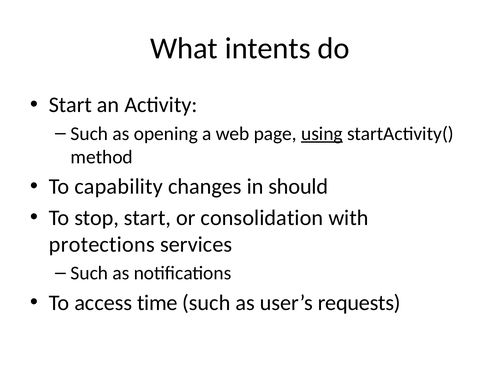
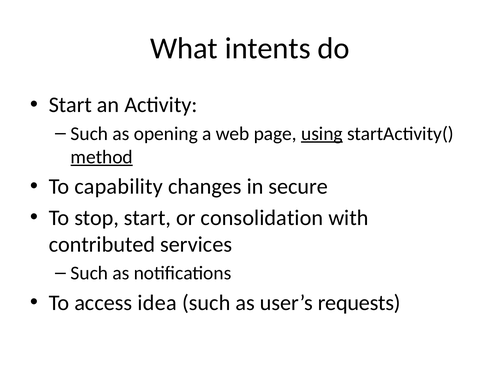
method underline: none -> present
should: should -> secure
protections: protections -> contributed
time: time -> idea
